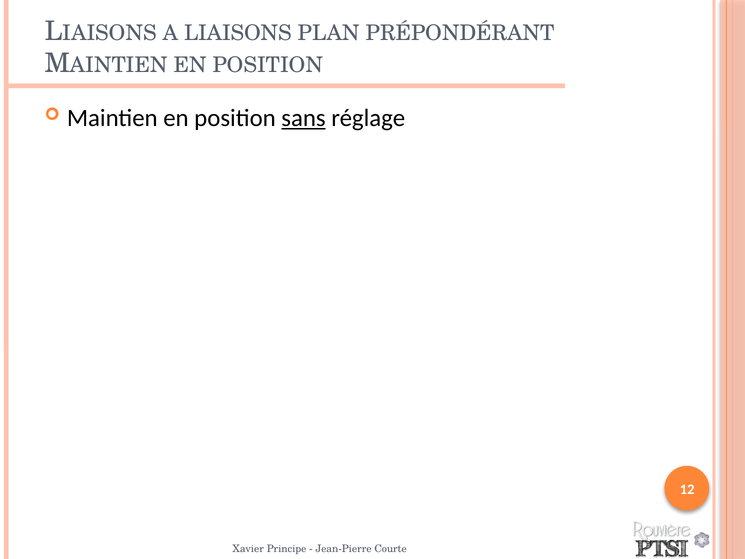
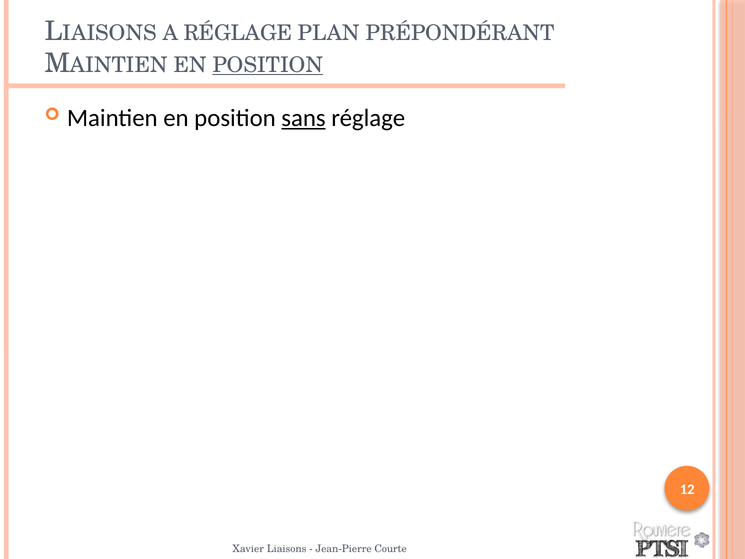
A LIAISONS: LIAISONS -> RÉGLAGE
POSITION at (268, 65) underline: none -> present
Principe: Principe -> Liaisons
